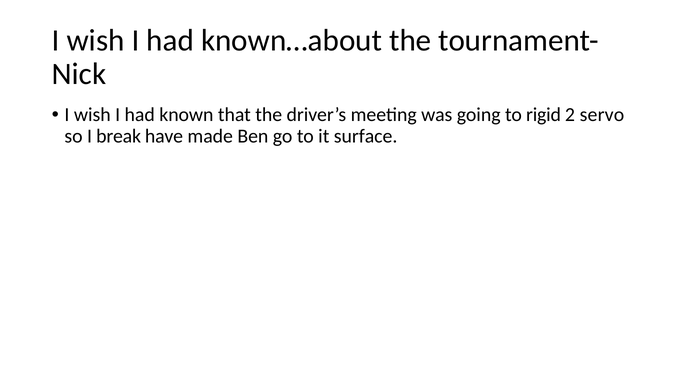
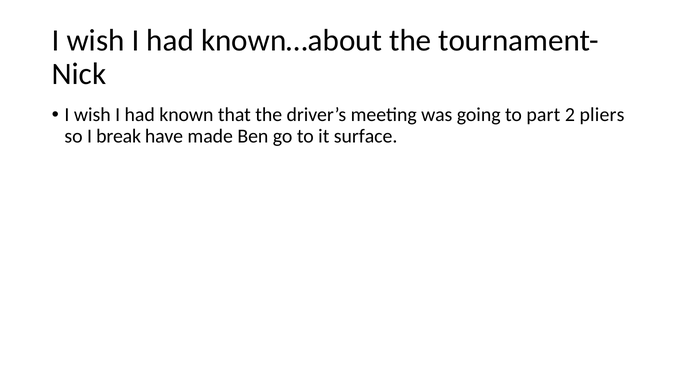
rigid: rigid -> part
servo: servo -> pliers
